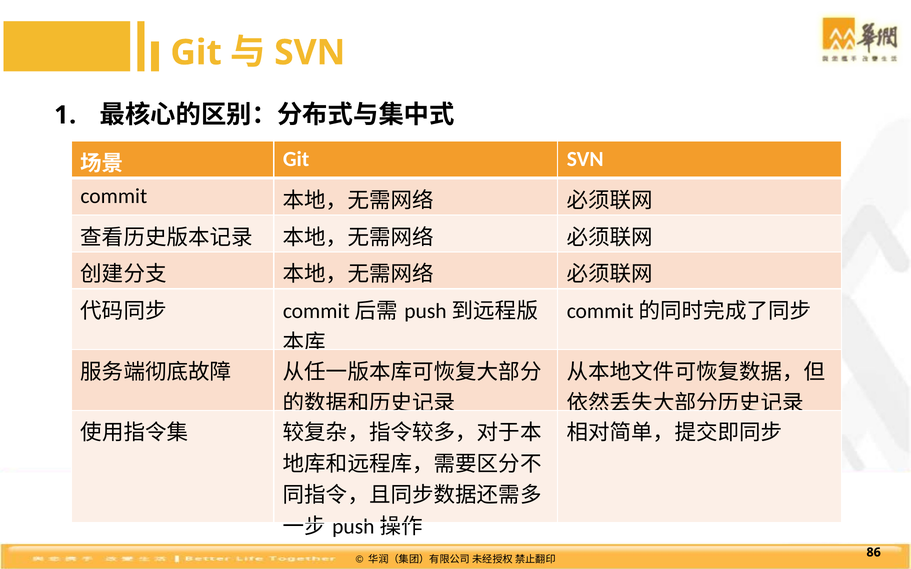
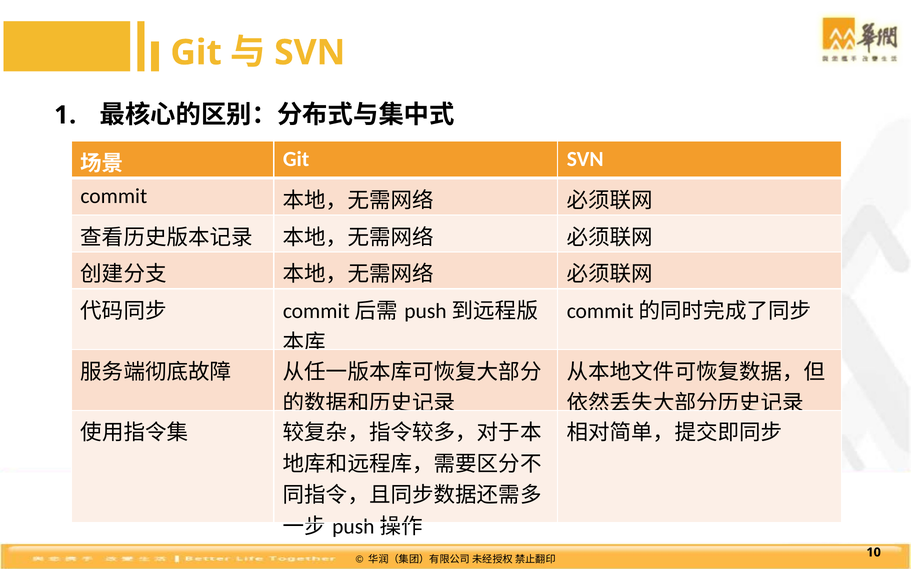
86: 86 -> 10
